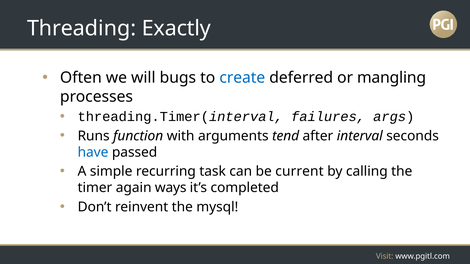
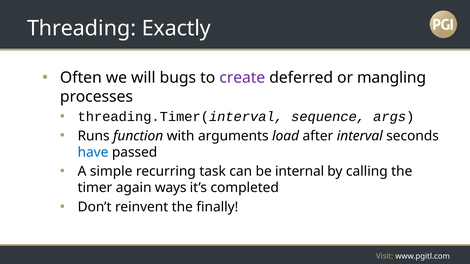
create colour: blue -> purple
failures: failures -> sequence
tend: tend -> load
current: current -> internal
mysql: mysql -> finally
